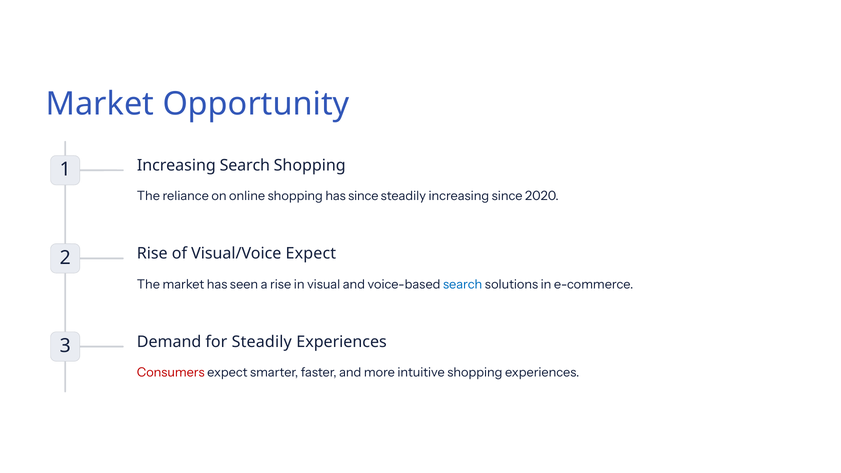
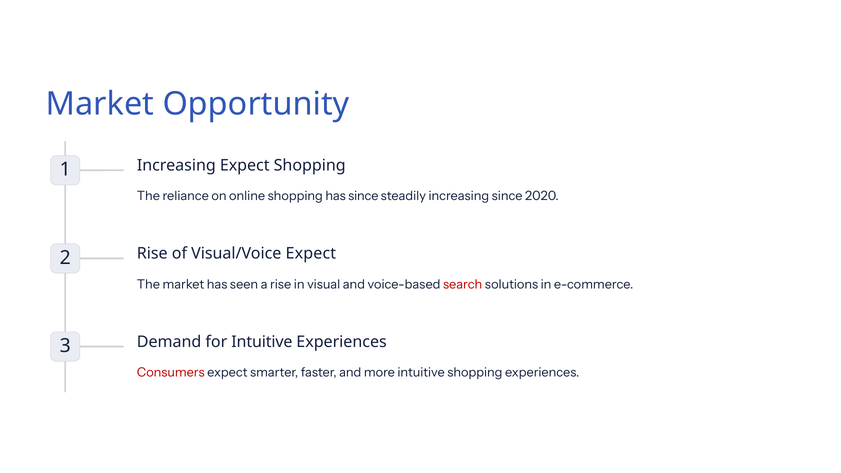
Increasing Search: Search -> Expect
search at (463, 284) colour: blue -> red
for Steadily: Steadily -> Intuitive
